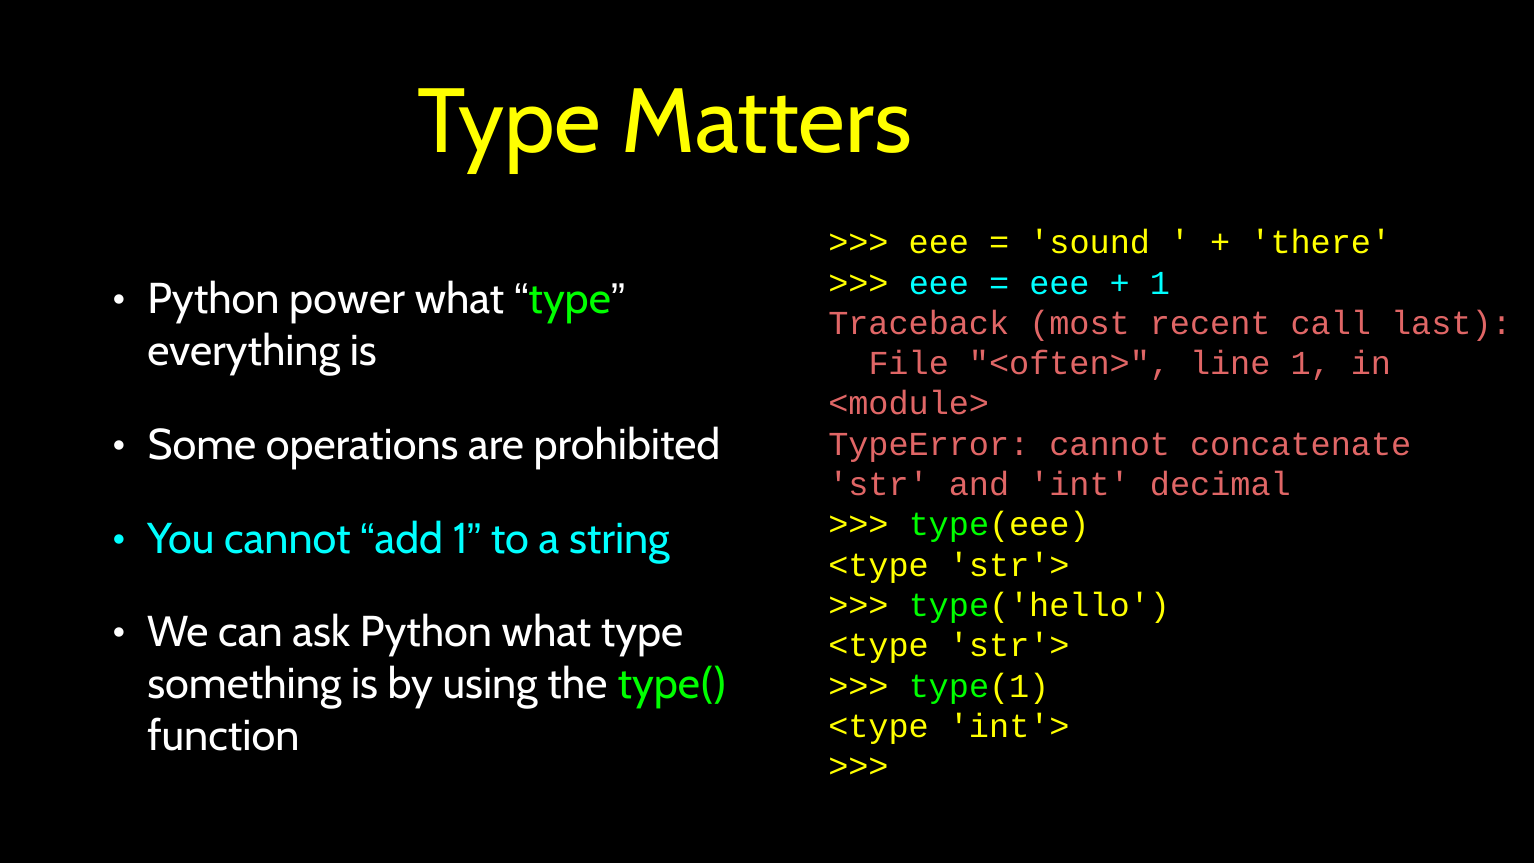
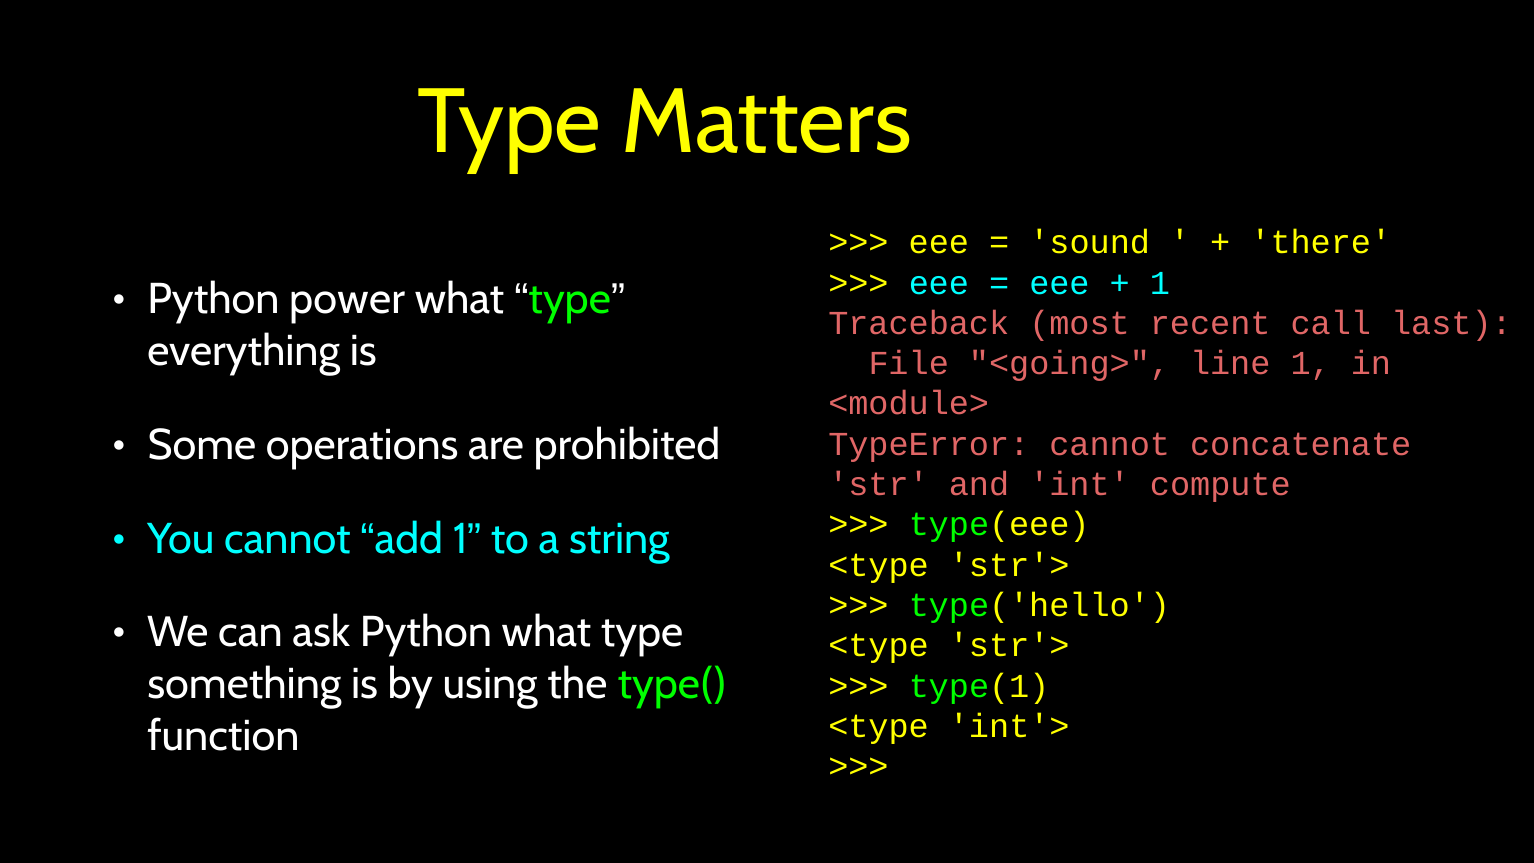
<often>: <often> -> <going>
decimal: decimal -> compute
